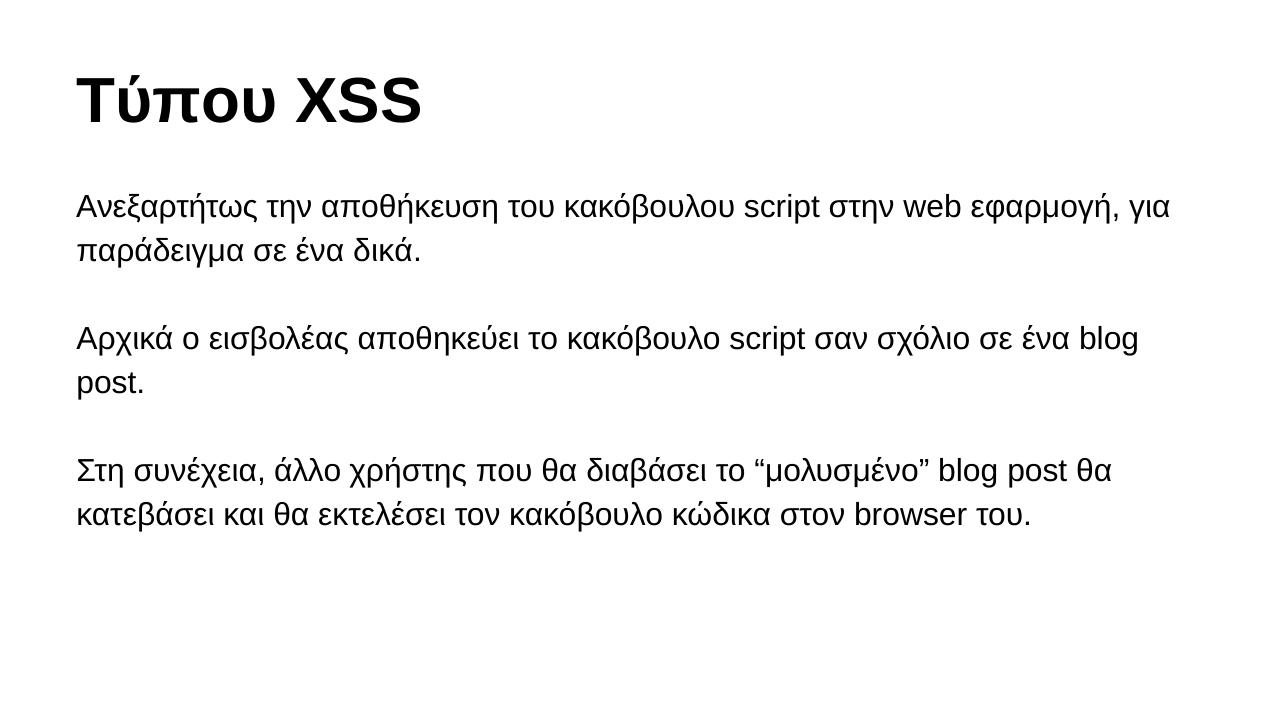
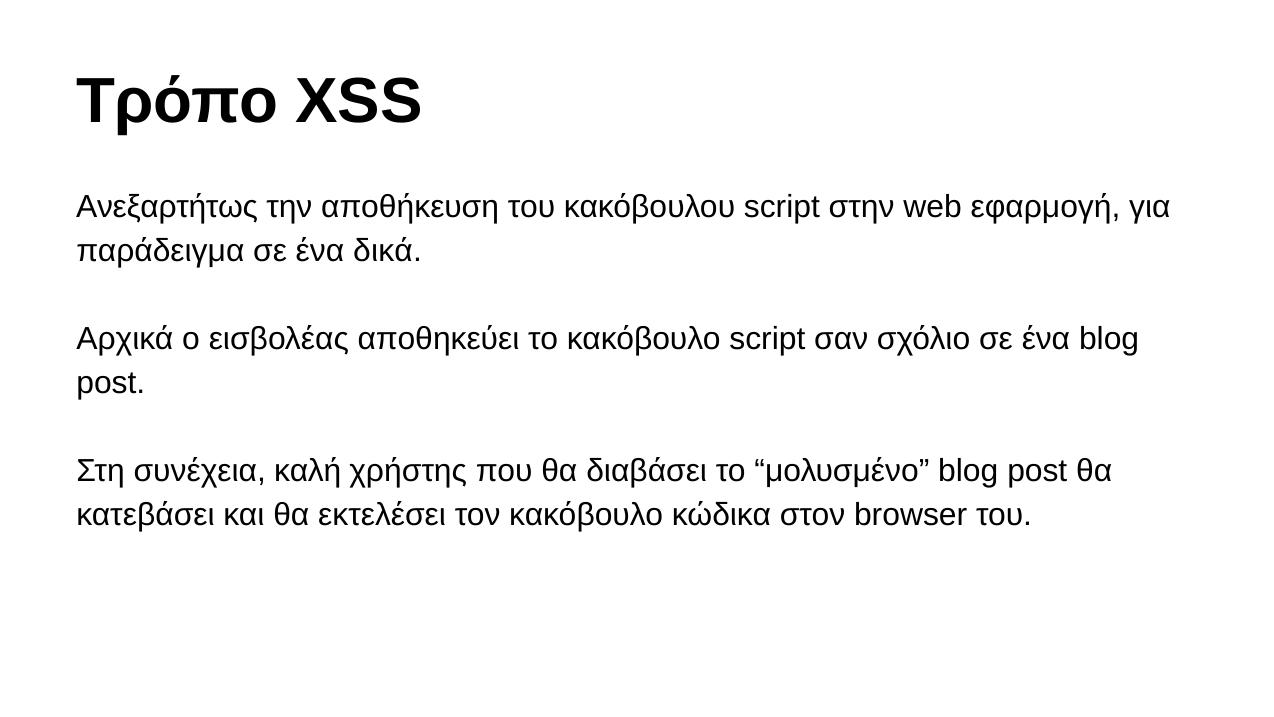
Τύπου: Τύπου -> Τρόπο
άλλο: άλλο -> καλή
